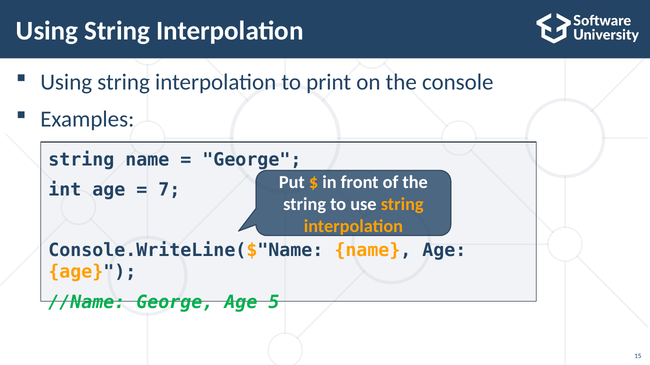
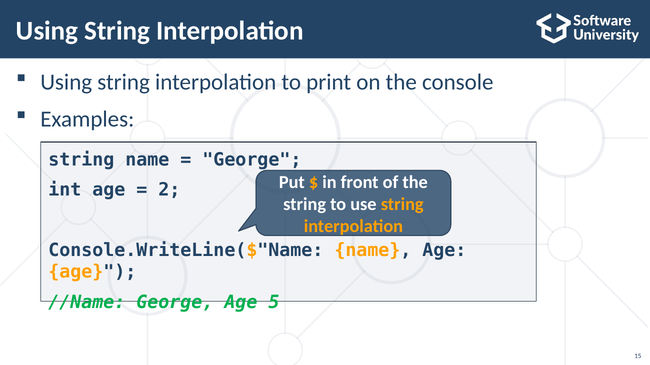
7: 7 -> 2
